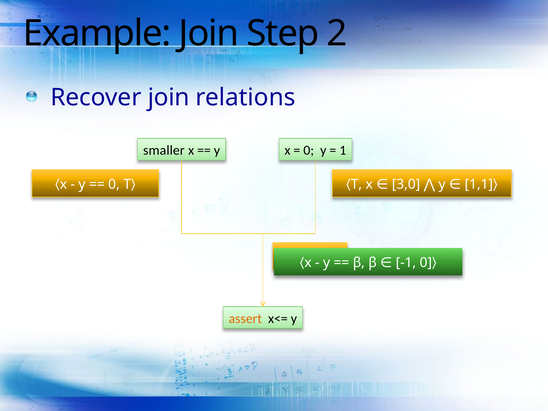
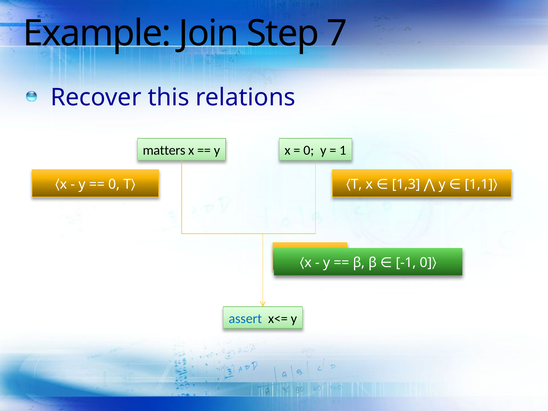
2: 2 -> 7
Recover join: join -> this
smaller: smaller -> matters
3,0: 3,0 -> 1,3
assert colour: orange -> blue
